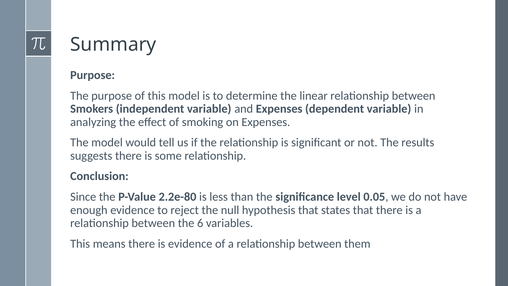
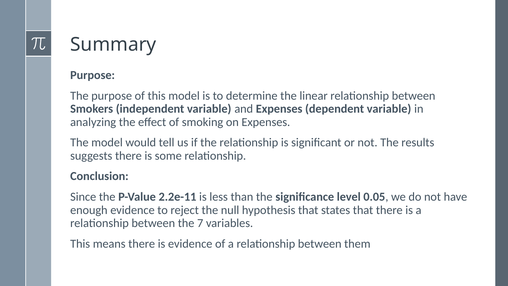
2.2e-80: 2.2e-80 -> 2.2e-11
6: 6 -> 7
